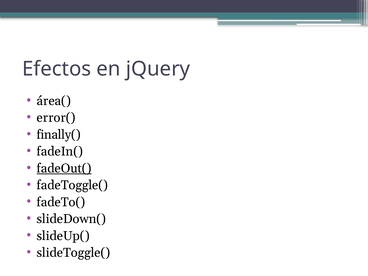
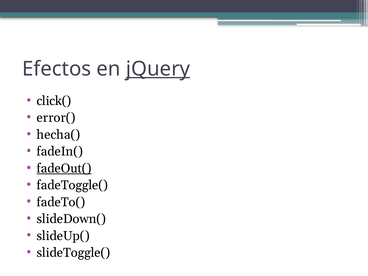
jQuery underline: none -> present
área(: área( -> click(
finally(: finally( -> hecha(
